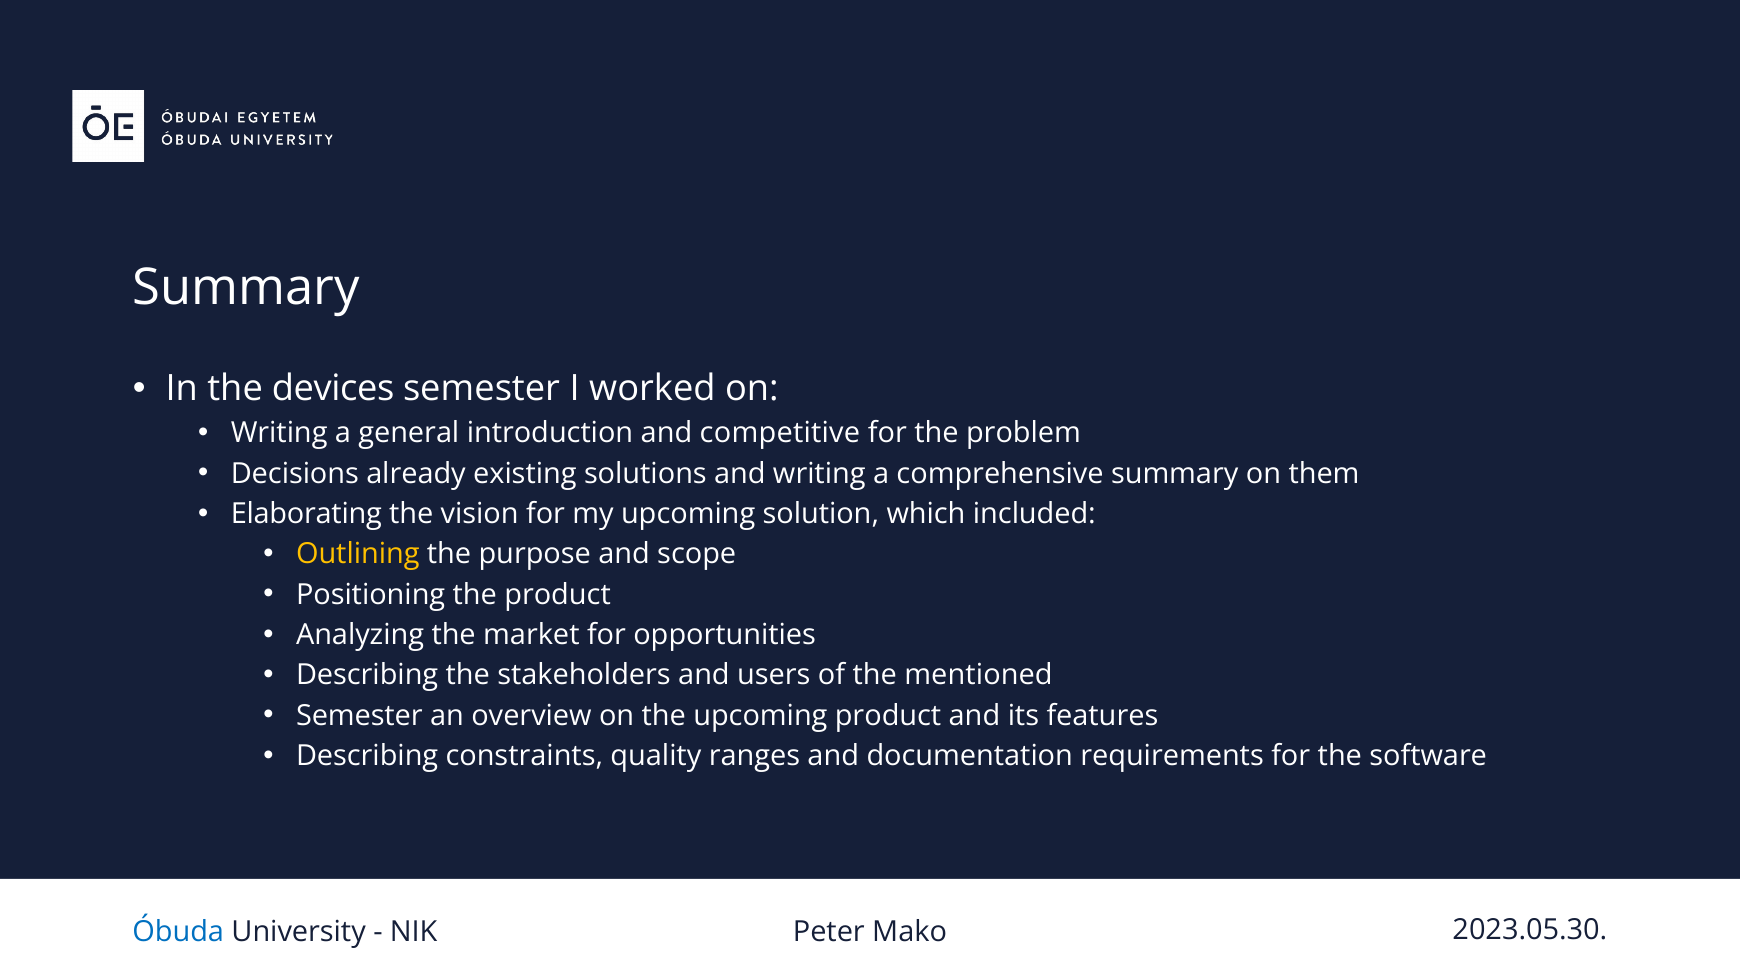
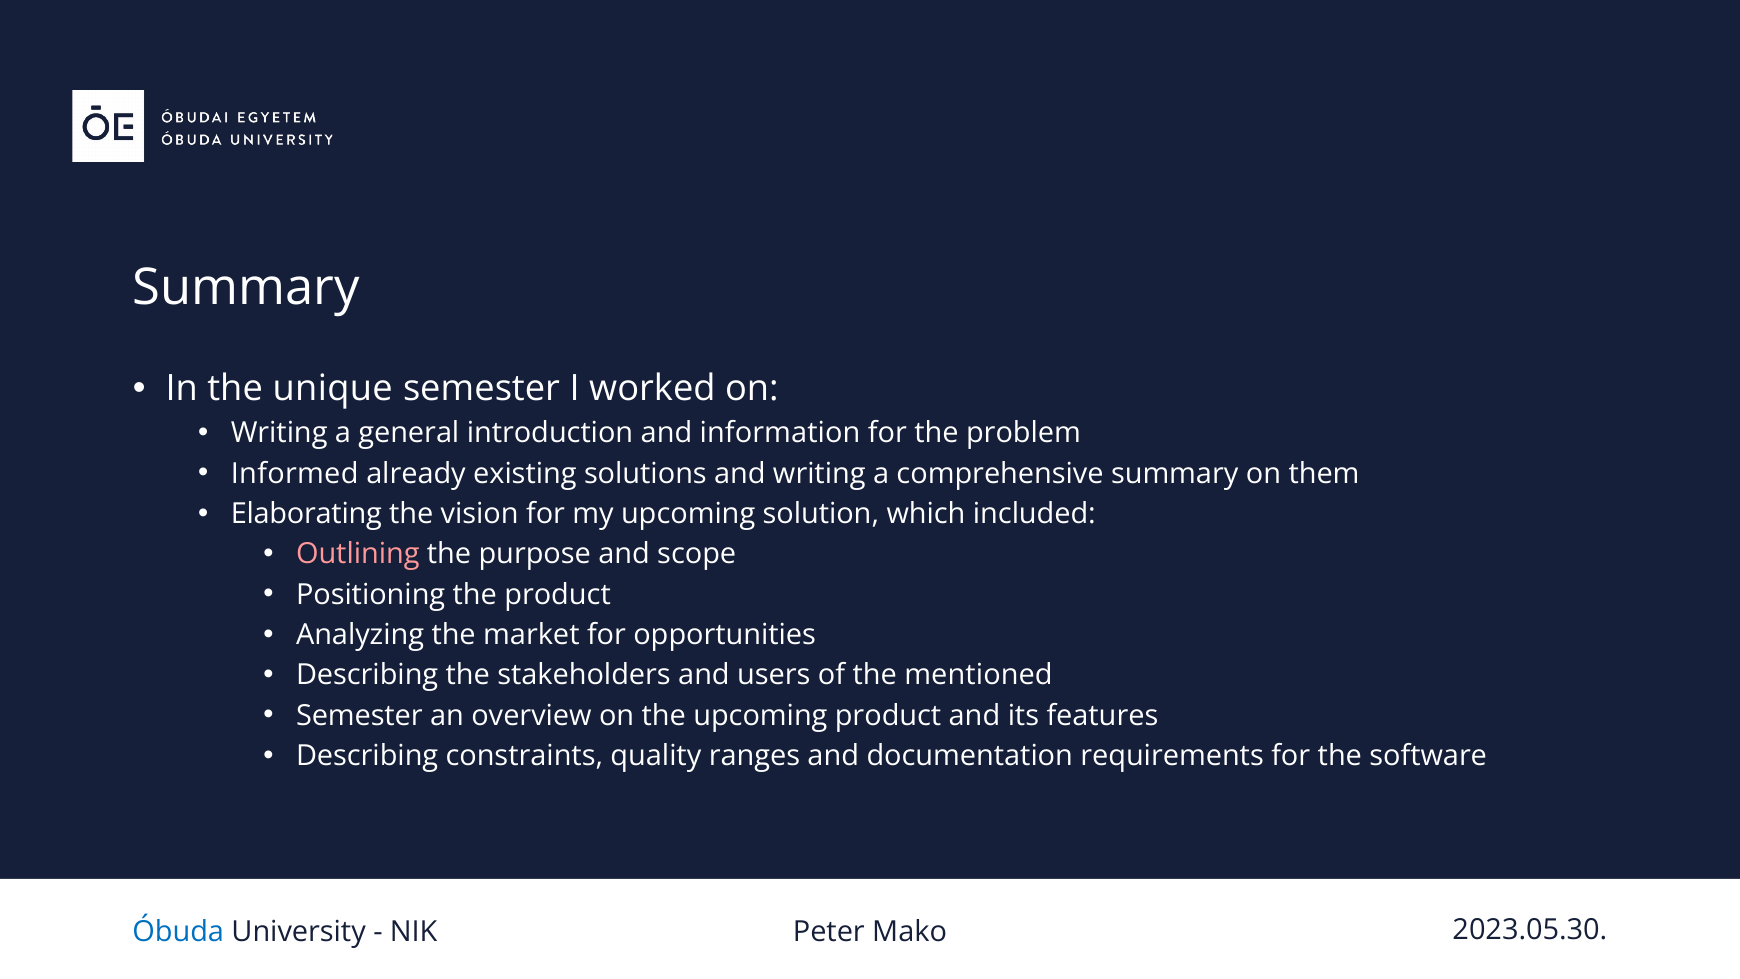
devices: devices -> unique
competitive: competitive -> information
Decisions: Decisions -> Informed
Outlining colour: yellow -> pink
